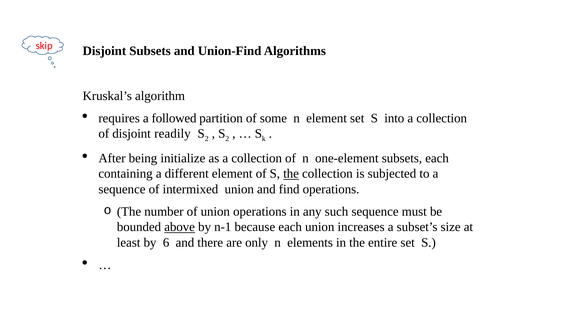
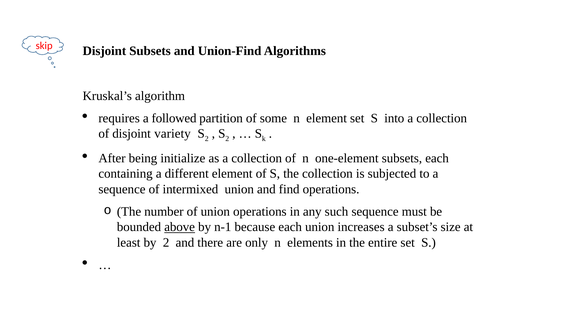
readily: readily -> variety
the at (291, 174) underline: present -> none
by 6: 6 -> 2
